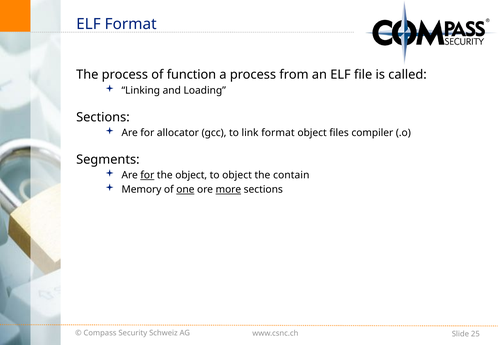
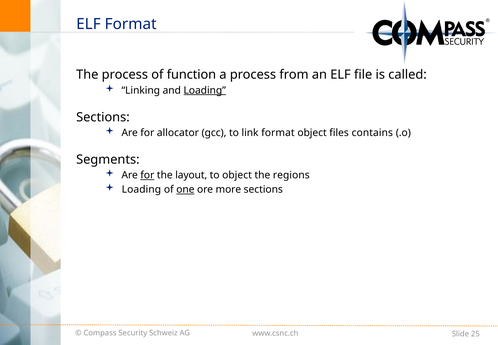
Loading at (205, 90) underline: none -> present
compiler: compiler -> contains
the object: object -> layout
contain: contain -> regions
Memory at (141, 189): Memory -> Loading
more underline: present -> none
